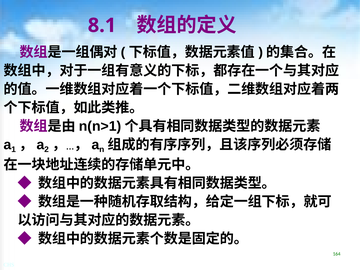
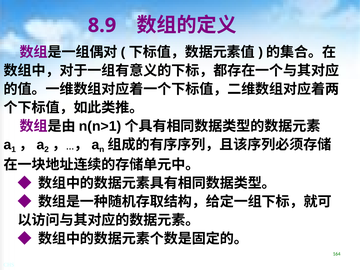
8.1: 8.1 -> 8.9
